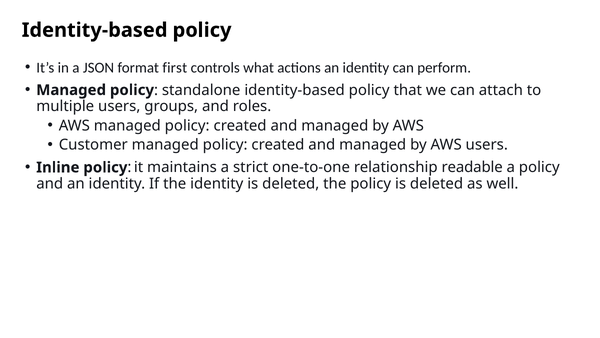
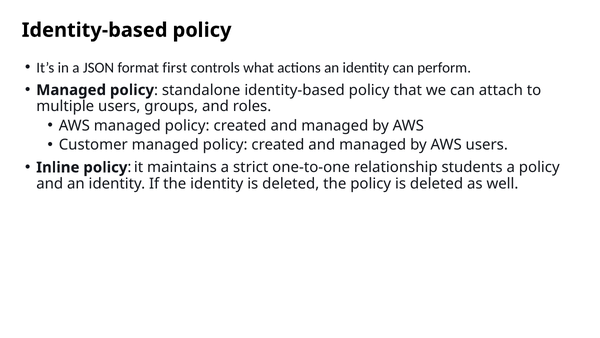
readable: readable -> students
